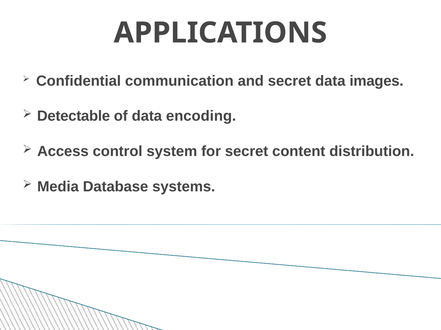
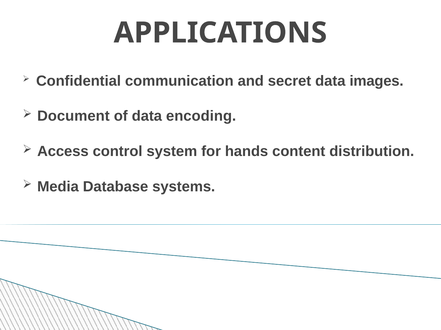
Detectable: Detectable -> Document
for secret: secret -> hands
